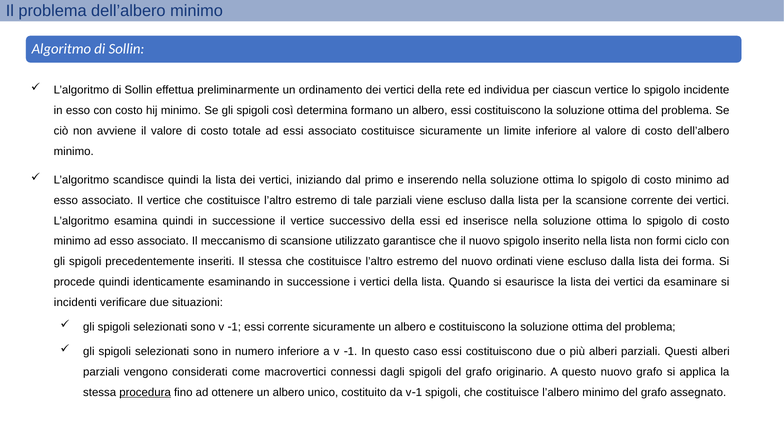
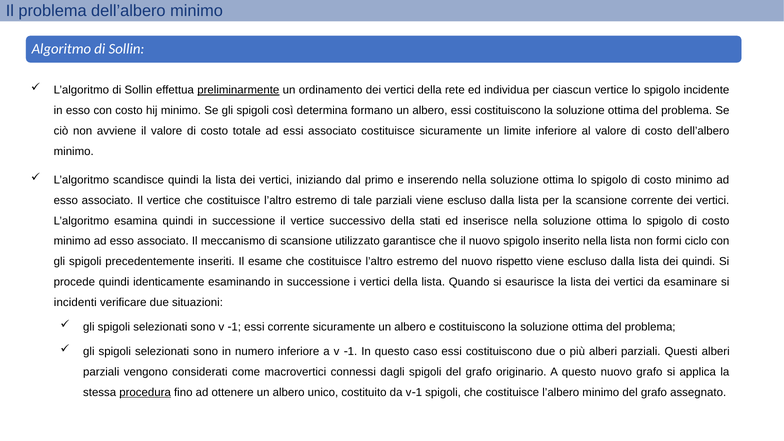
preliminarmente underline: none -> present
della essi: essi -> stati
Il stessa: stessa -> esame
ordinati: ordinati -> rispetto
dei forma: forma -> quindi
